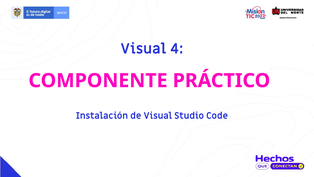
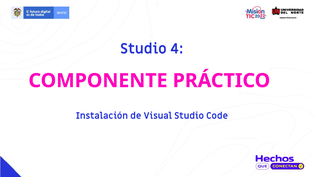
Visual at (143, 49): Visual -> Studio
